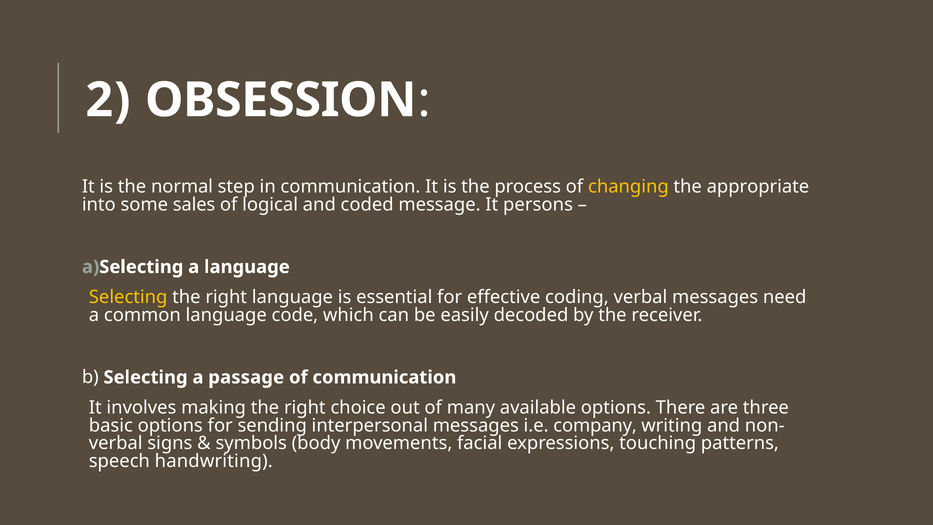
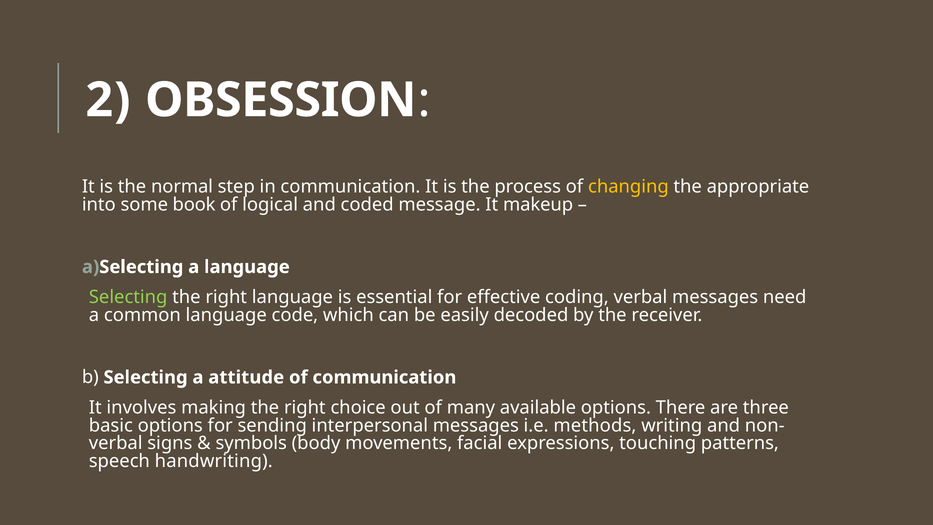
sales: sales -> book
persons: persons -> makeup
Selecting at (128, 297) colour: yellow -> light green
passage: passage -> attitude
company: company -> methods
